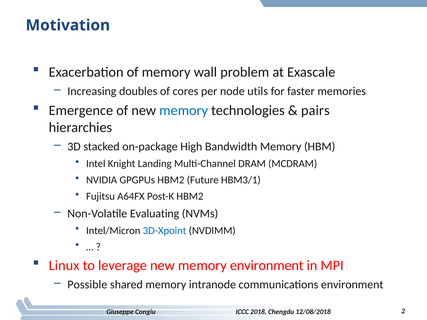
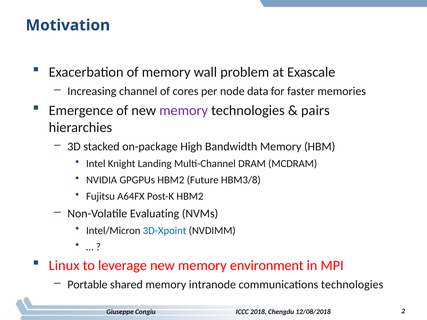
doubles: doubles -> channel
utils: utils -> data
memory at (184, 111) colour: blue -> purple
HBM3/1: HBM3/1 -> HBM3/8
Possible: Possible -> Portable
communications environment: environment -> technologies
